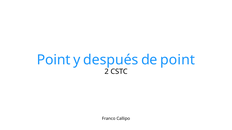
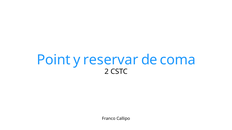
después: después -> reservar
de point: point -> coma
